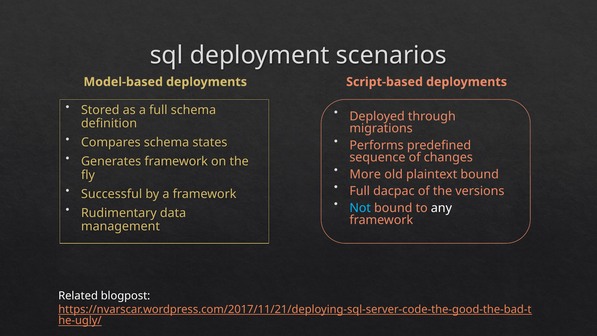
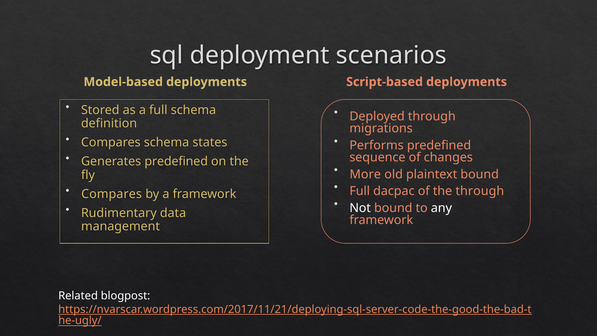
Generates framework: framework -> predefined
the versions: versions -> through
Successful at (112, 194): Successful -> Compares
Not colour: light blue -> white
